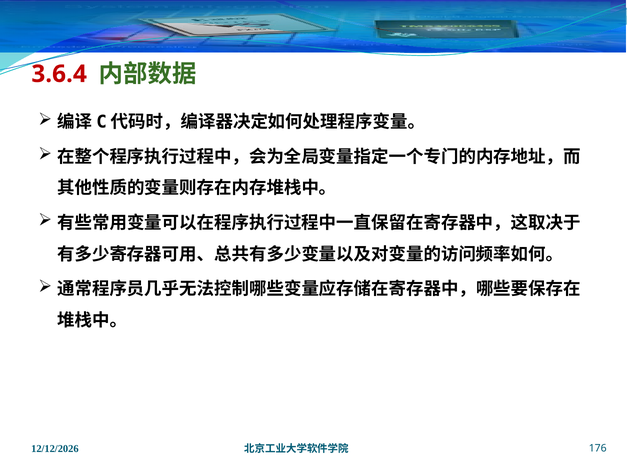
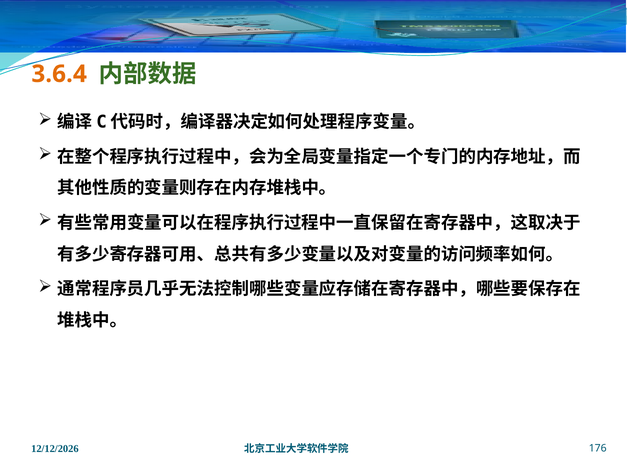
3.6.4 colour: red -> orange
